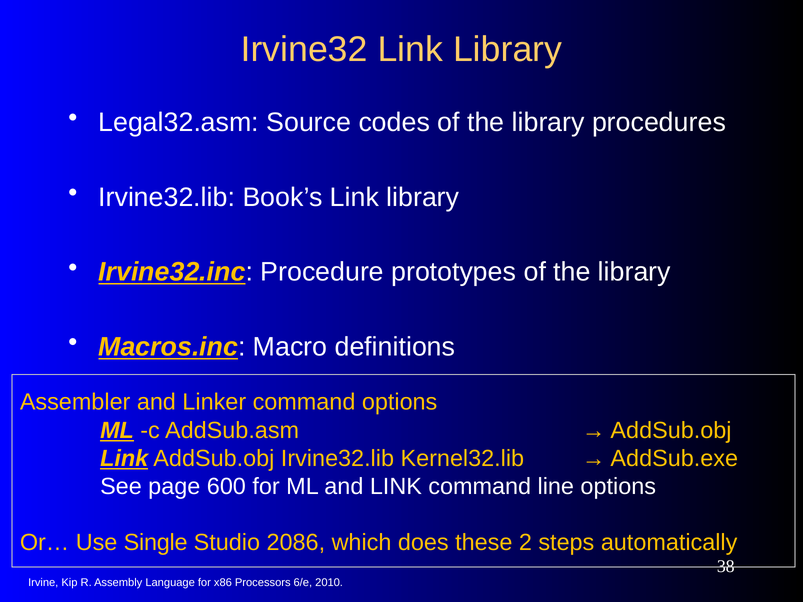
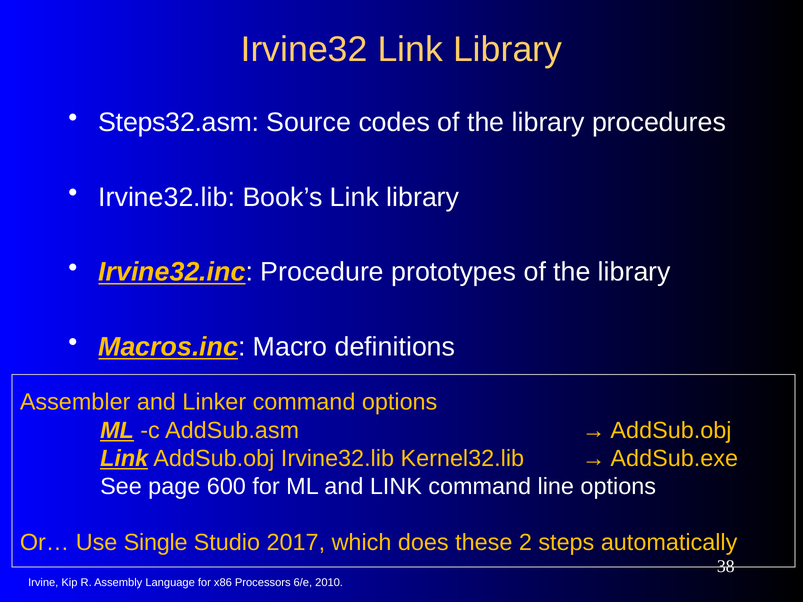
Legal32.asm: Legal32.asm -> Steps32.asm
2086: 2086 -> 2017
